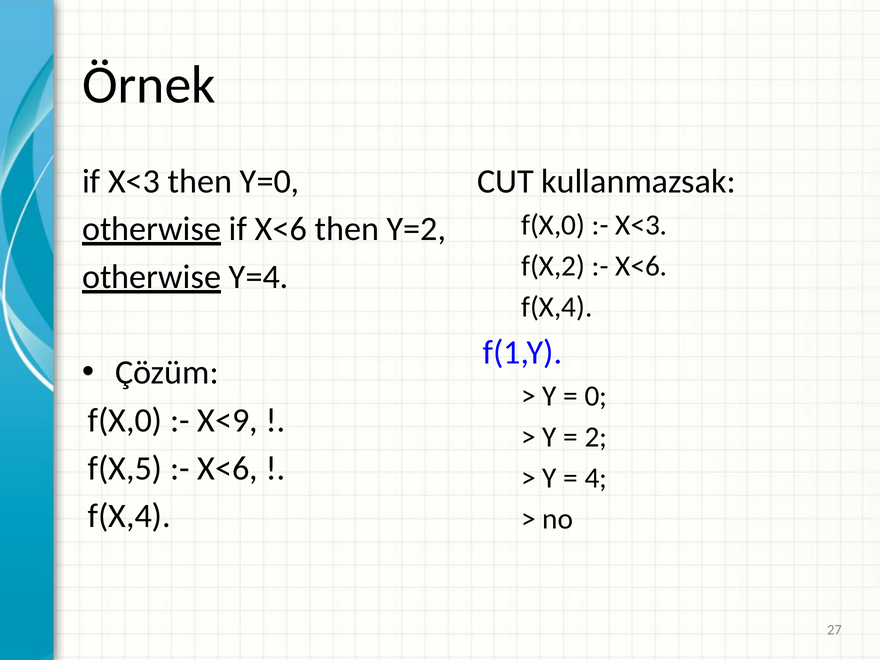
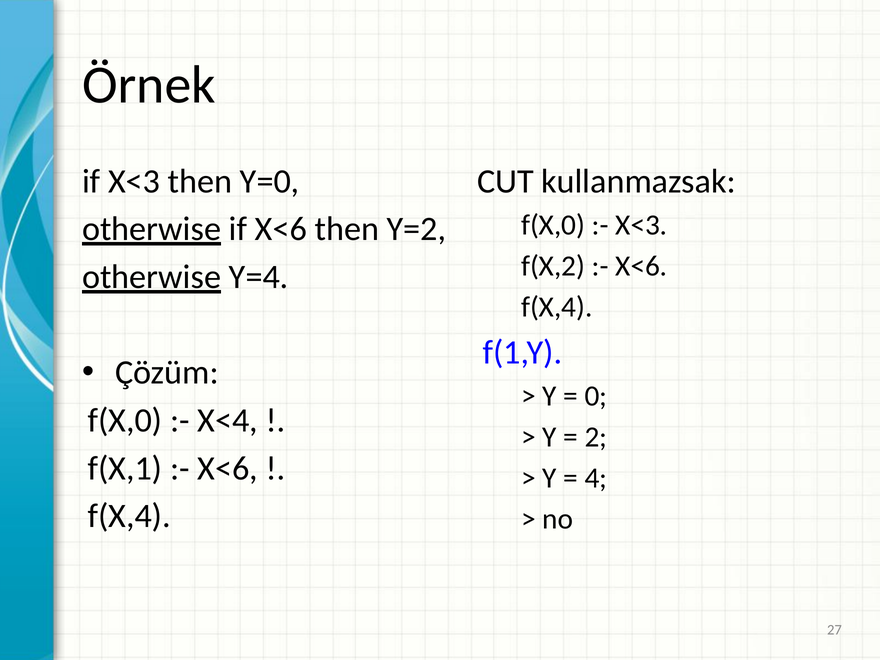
X<9: X<9 -> X<4
f(X,5: f(X,5 -> f(X,1
